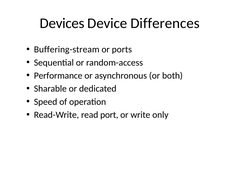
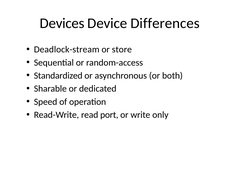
Buffering-stream: Buffering-stream -> Deadlock-stream
ports: ports -> store
Performance: Performance -> Standardized
